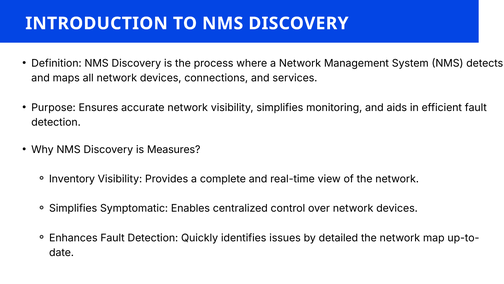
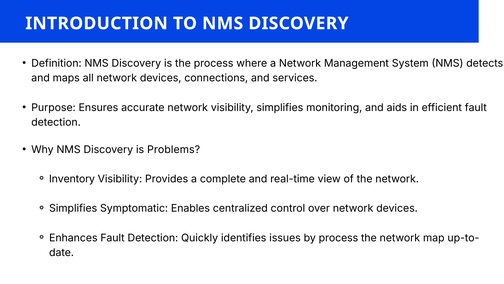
Measures: Measures -> Problems
by detailed: detailed -> process
